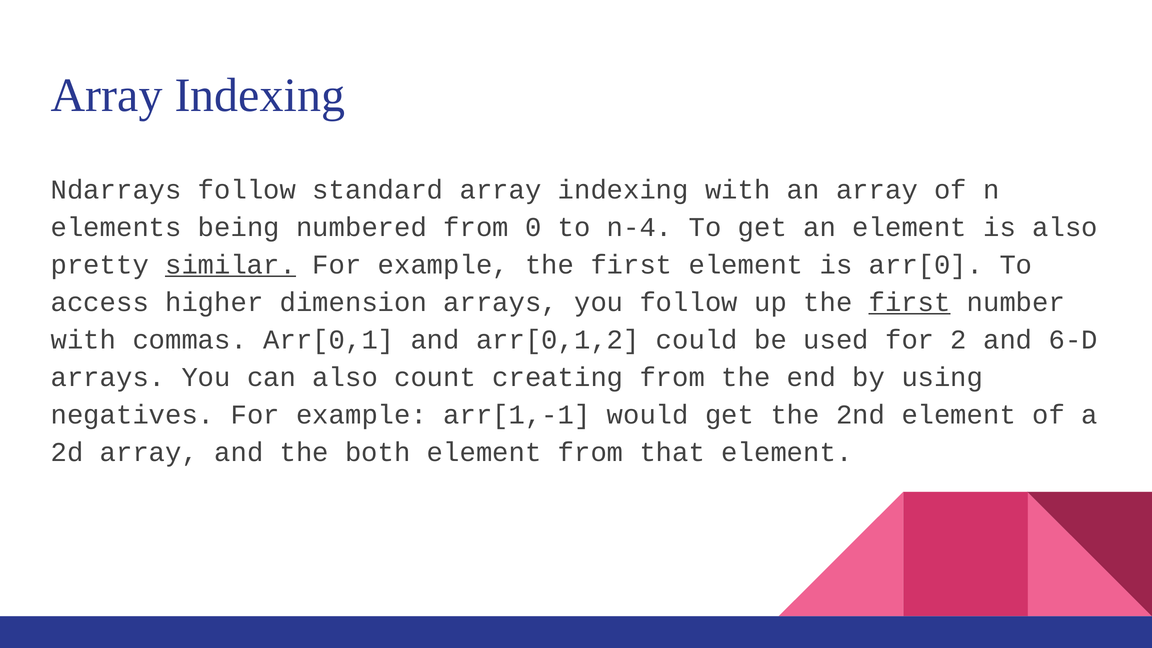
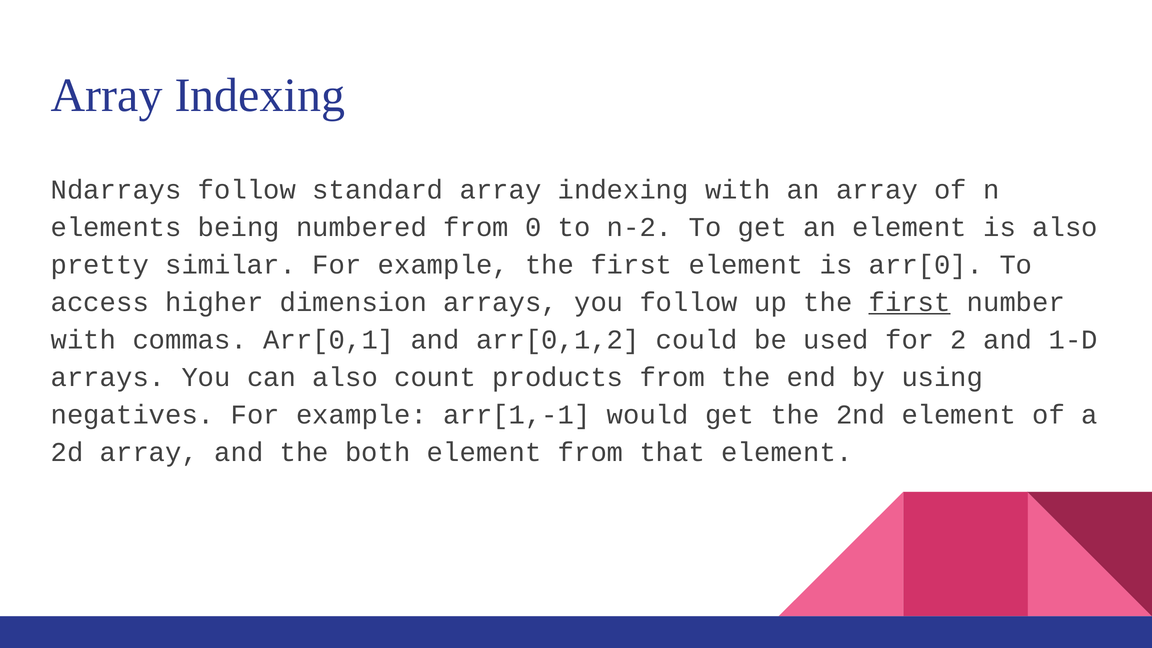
n-4: n-4 -> n-2
similar underline: present -> none
6-D: 6-D -> 1-D
creating: creating -> products
